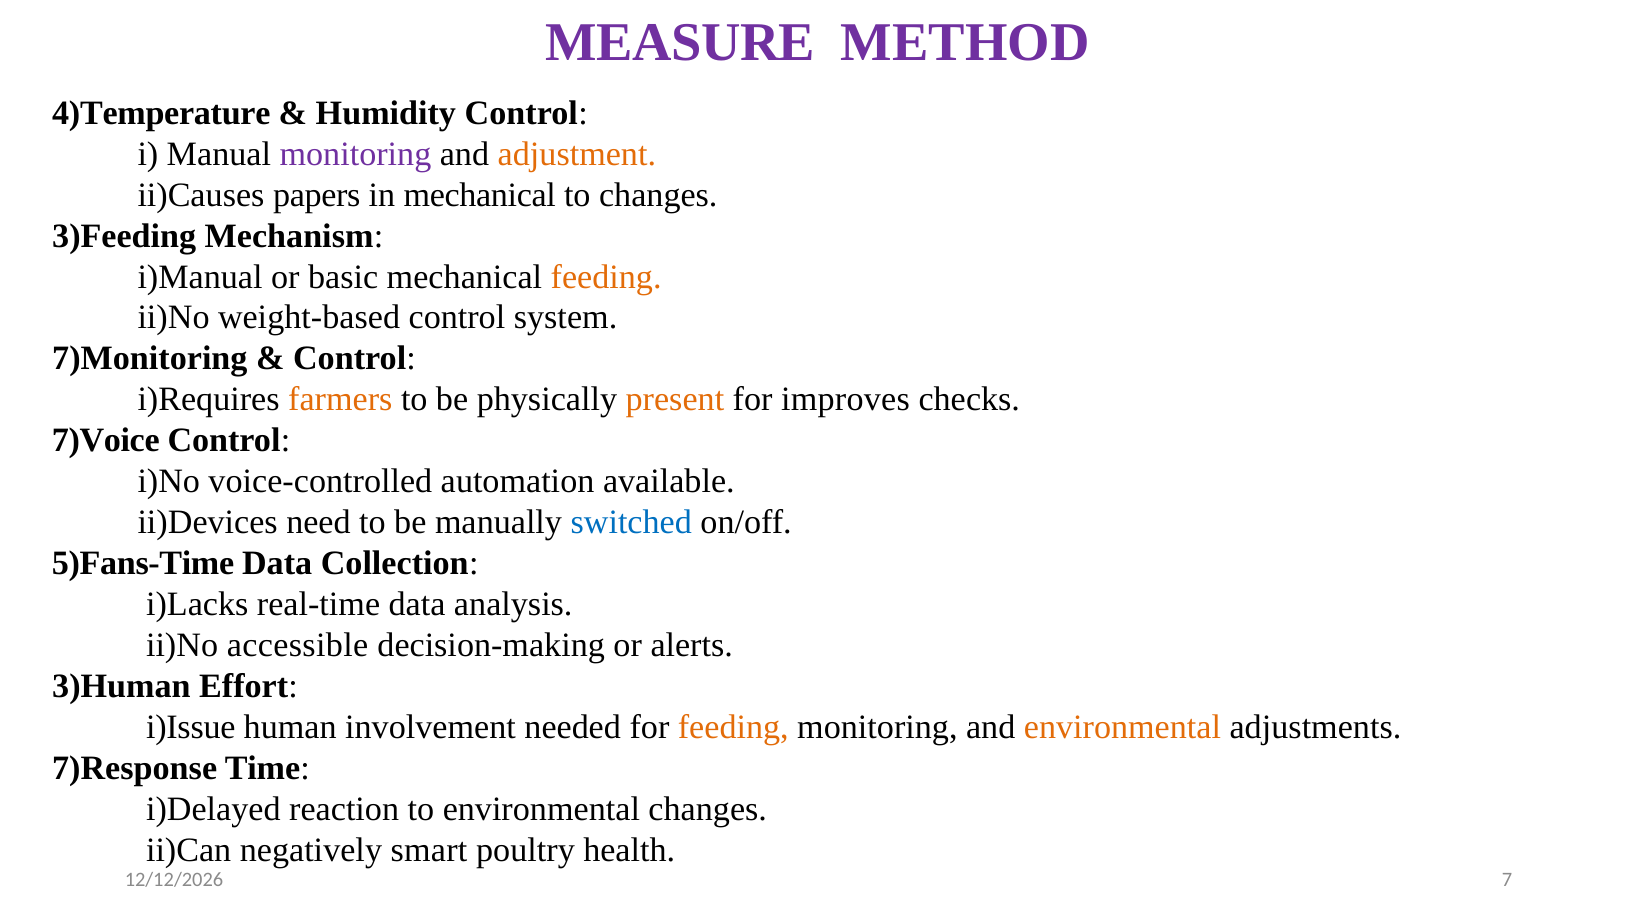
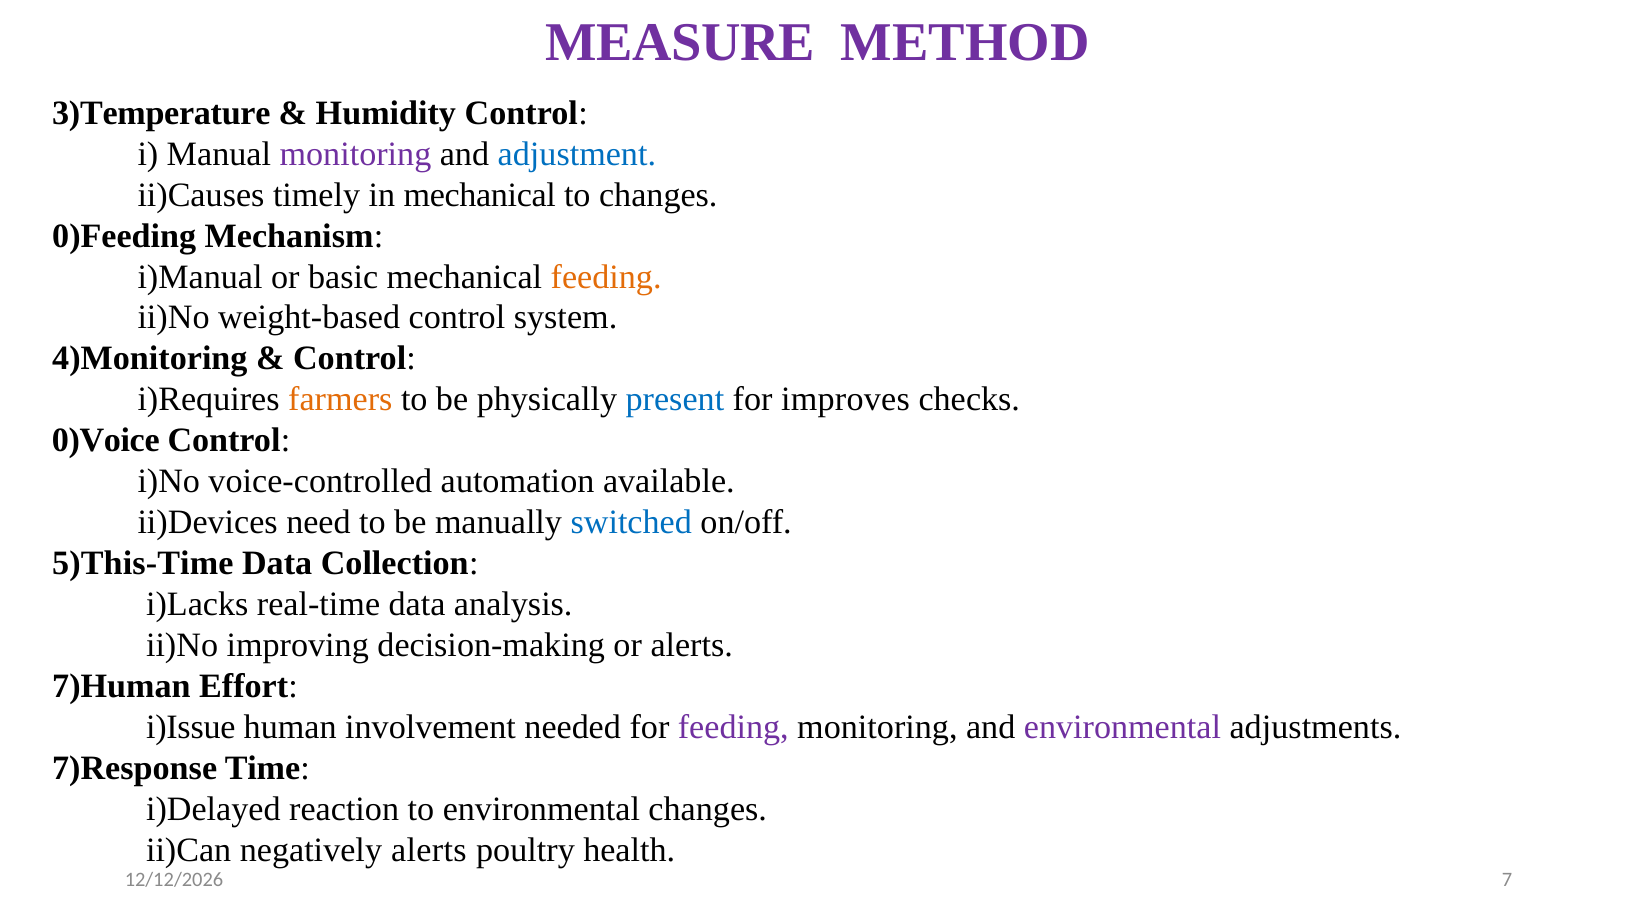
4)Temperature: 4)Temperature -> 3)Temperature
adjustment colour: orange -> blue
papers: papers -> timely
3)Feeding: 3)Feeding -> 0)Feeding
7)Monitoring: 7)Monitoring -> 4)Monitoring
present colour: orange -> blue
7)Voice: 7)Voice -> 0)Voice
5)Fans-Time: 5)Fans-Time -> 5)This-Time
accessible: accessible -> improving
3)Human: 3)Human -> 7)Human
feeding at (733, 727) colour: orange -> purple
environmental at (1122, 727) colour: orange -> purple
negatively smart: smart -> alerts
